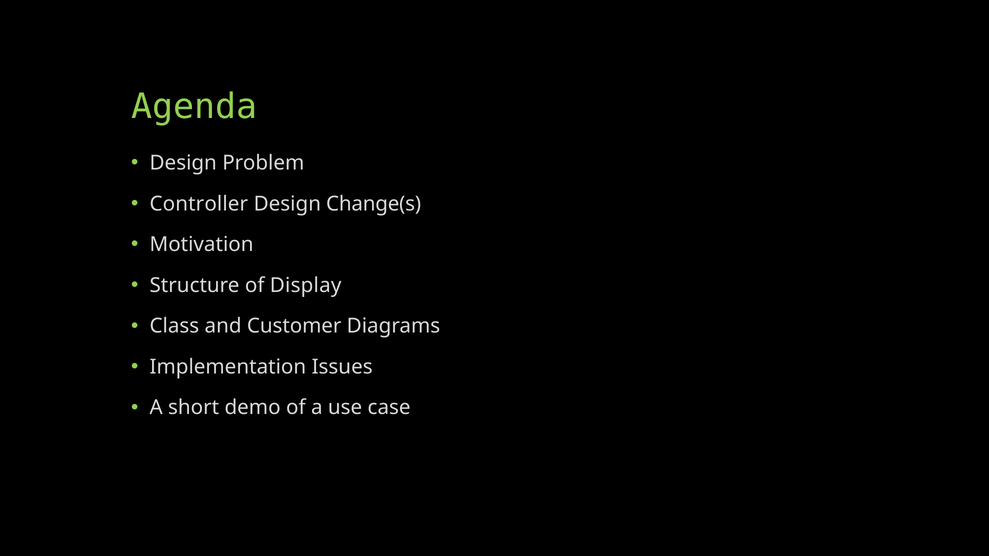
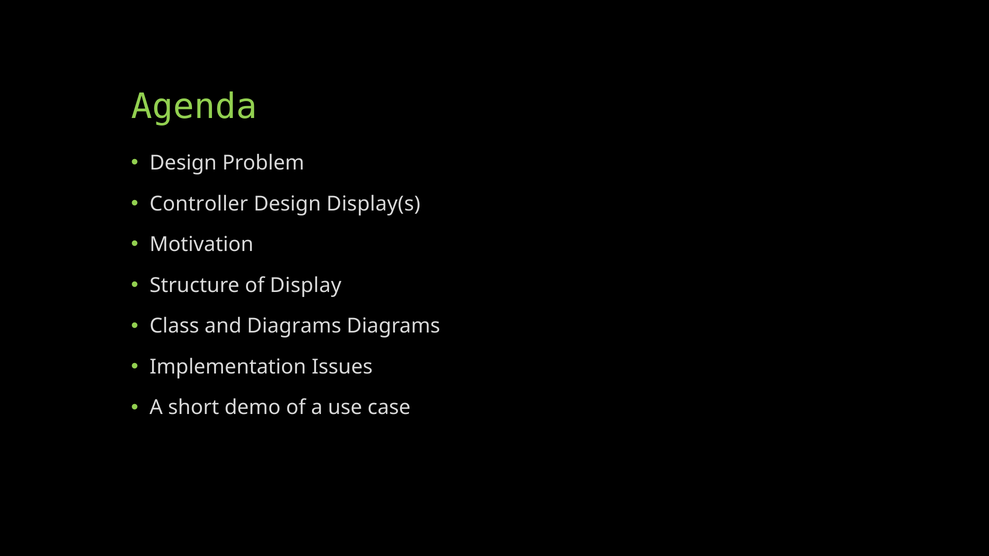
Change(s: Change(s -> Display(s
and Customer: Customer -> Diagrams
